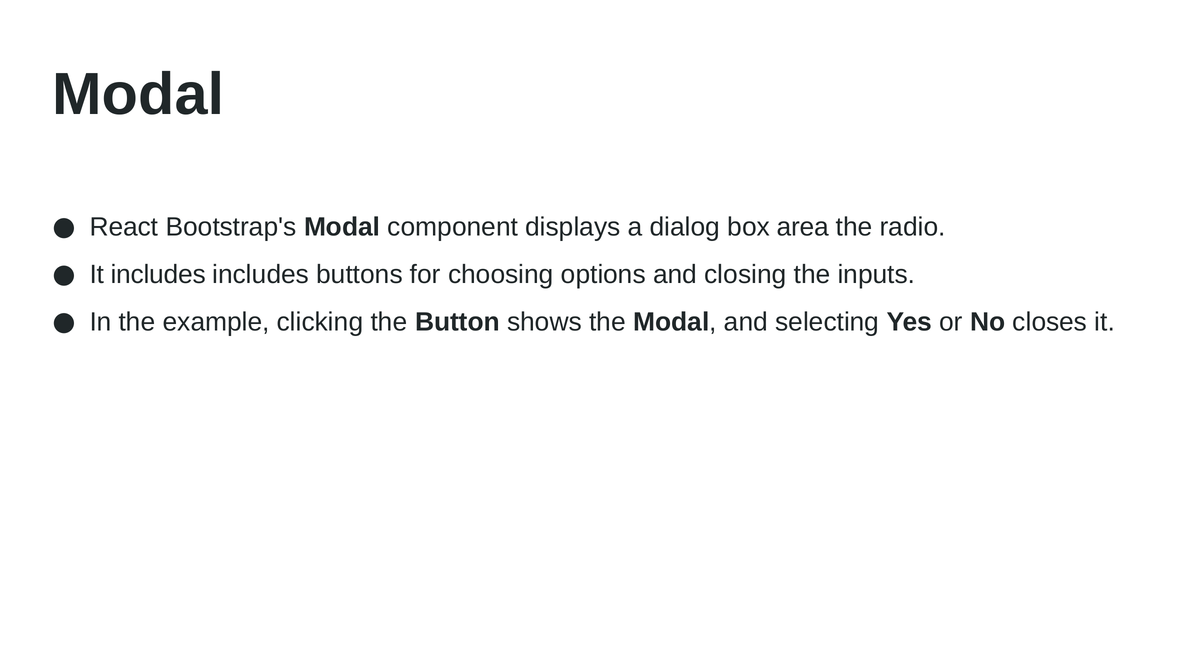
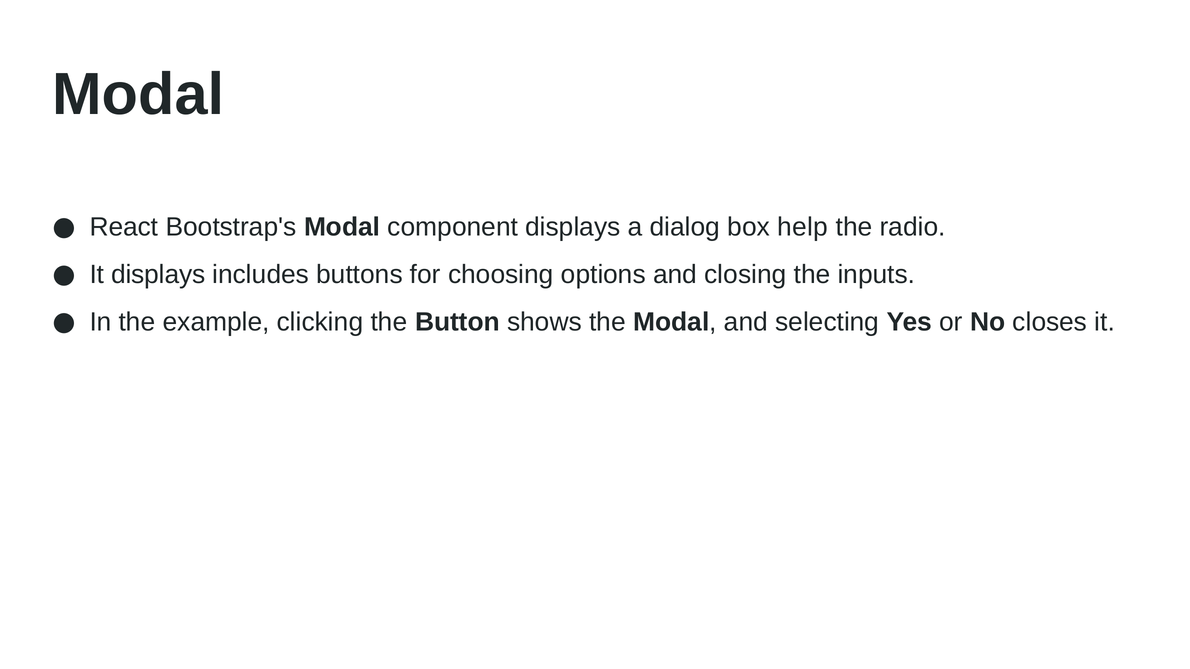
area: area -> help
It includes: includes -> displays
